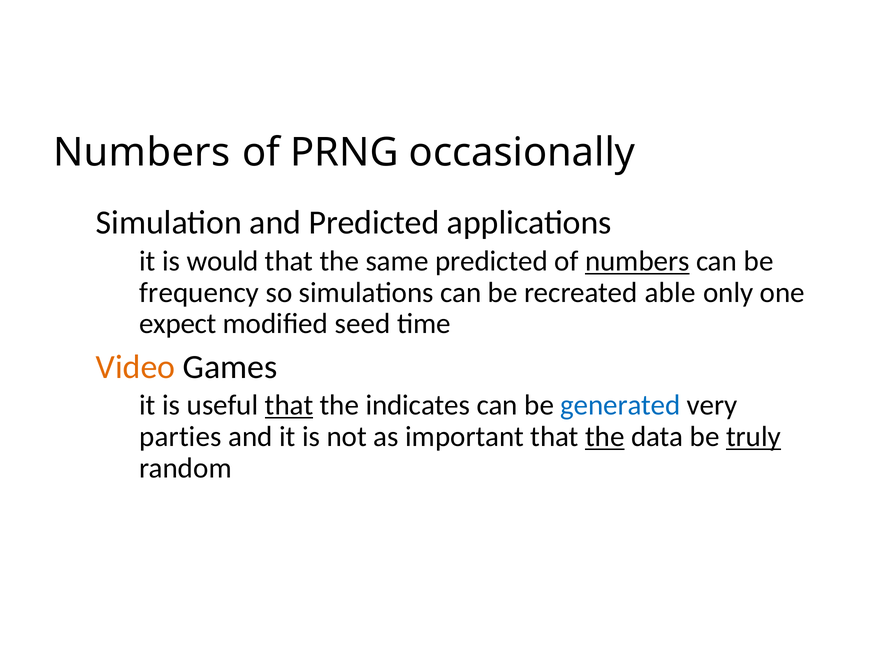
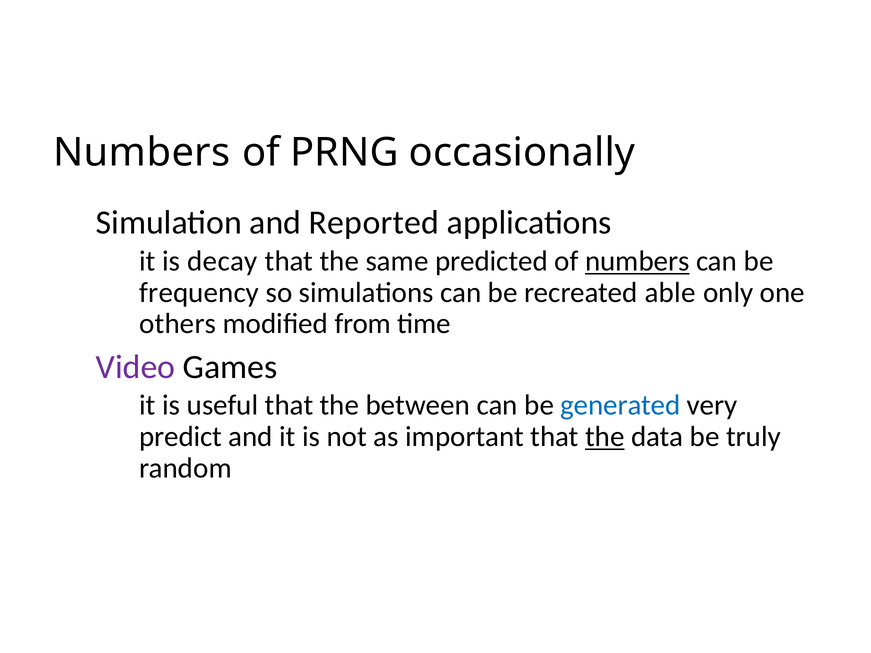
and Predicted: Predicted -> Reported
would: would -> decay
expect: expect -> others
seed: seed -> from
Video colour: orange -> purple
that at (289, 406) underline: present -> none
indicates: indicates -> between
parties: parties -> predict
truly underline: present -> none
